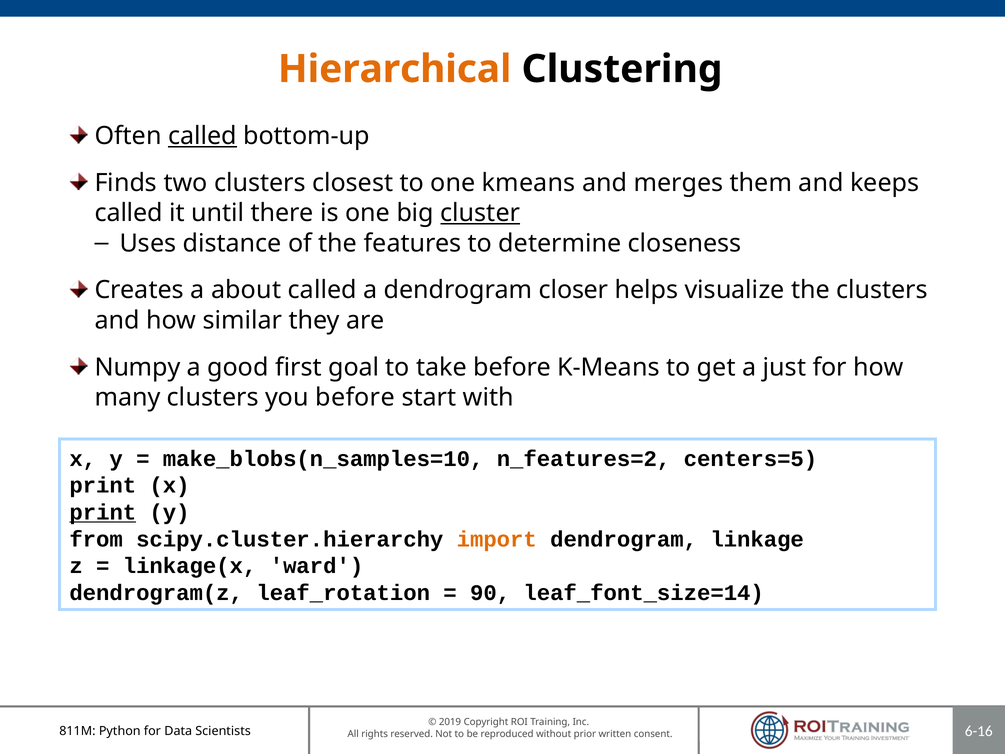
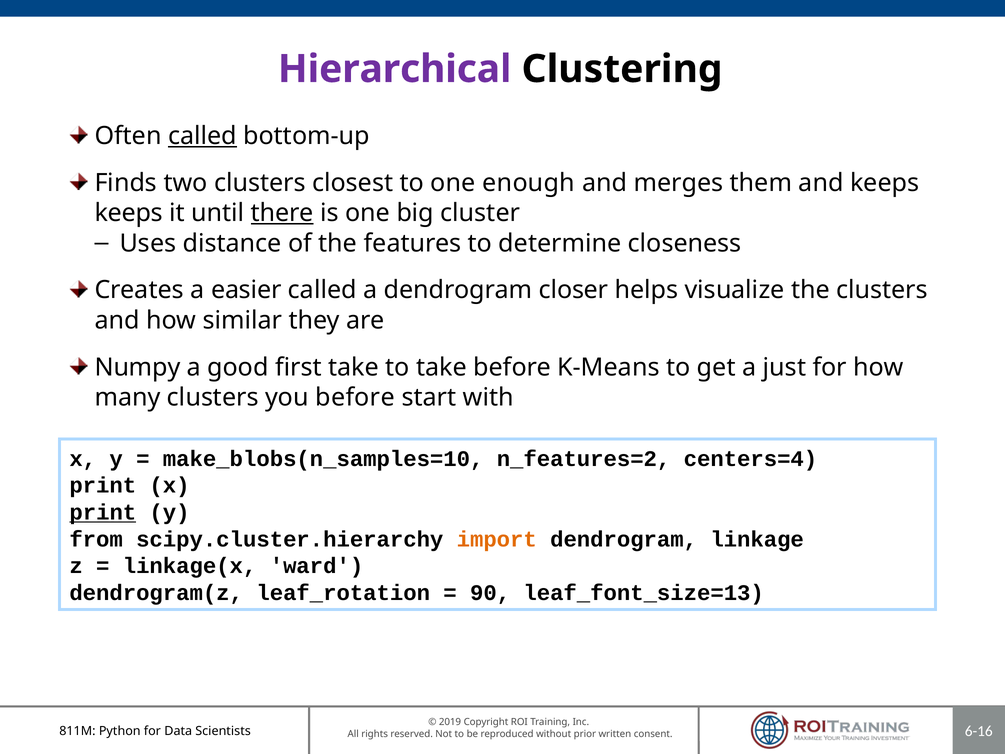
Hierarchical colour: orange -> purple
kmeans: kmeans -> enough
called at (129, 213): called -> keeps
there underline: none -> present
cluster underline: present -> none
about: about -> easier
first goal: goal -> take
centers=5: centers=5 -> centers=4
leaf_font_size=14: leaf_font_size=14 -> leaf_font_size=13
